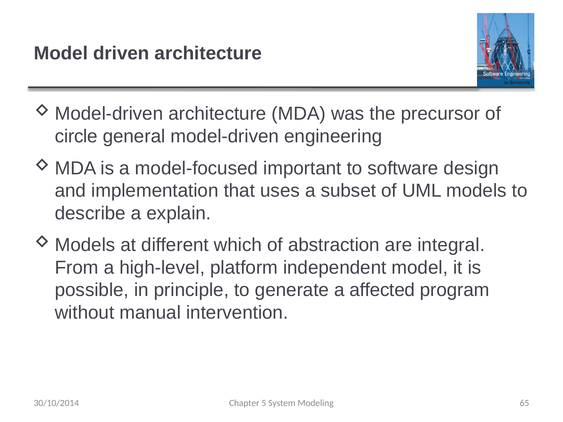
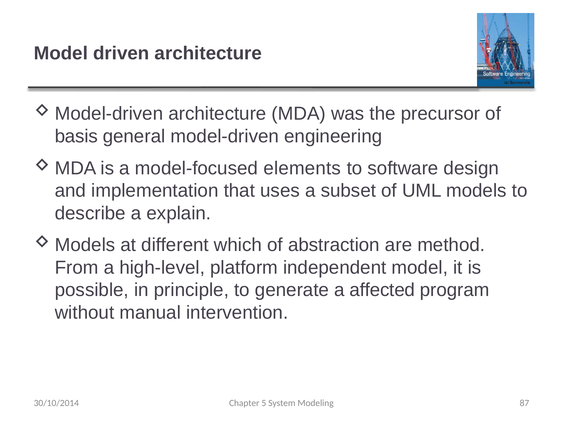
circle: circle -> basis
important: important -> elements
integral: integral -> method
65: 65 -> 87
